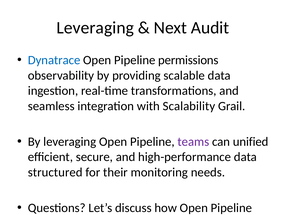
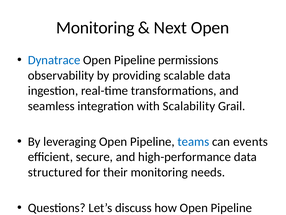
Leveraging at (95, 28): Leveraging -> Monitoring
Next Audit: Audit -> Open
teams colour: purple -> blue
unified: unified -> events
